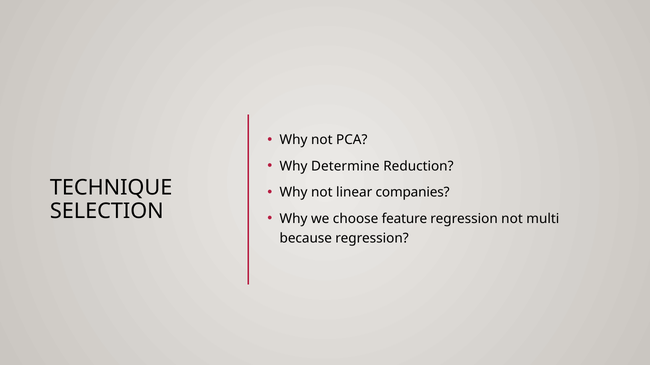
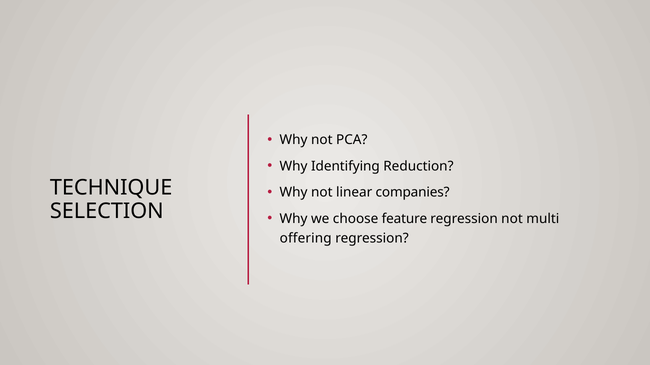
Determine: Determine -> Identifying
because: because -> offering
